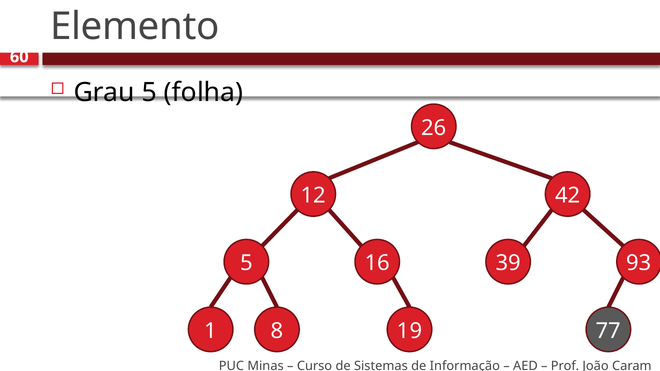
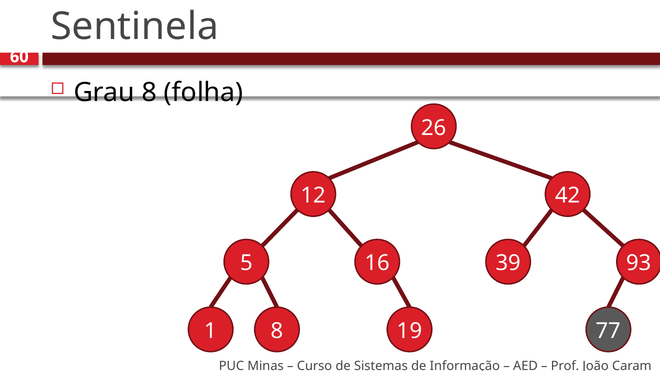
Elemento: Elemento -> Sentinela
Grau 5: 5 -> 8
